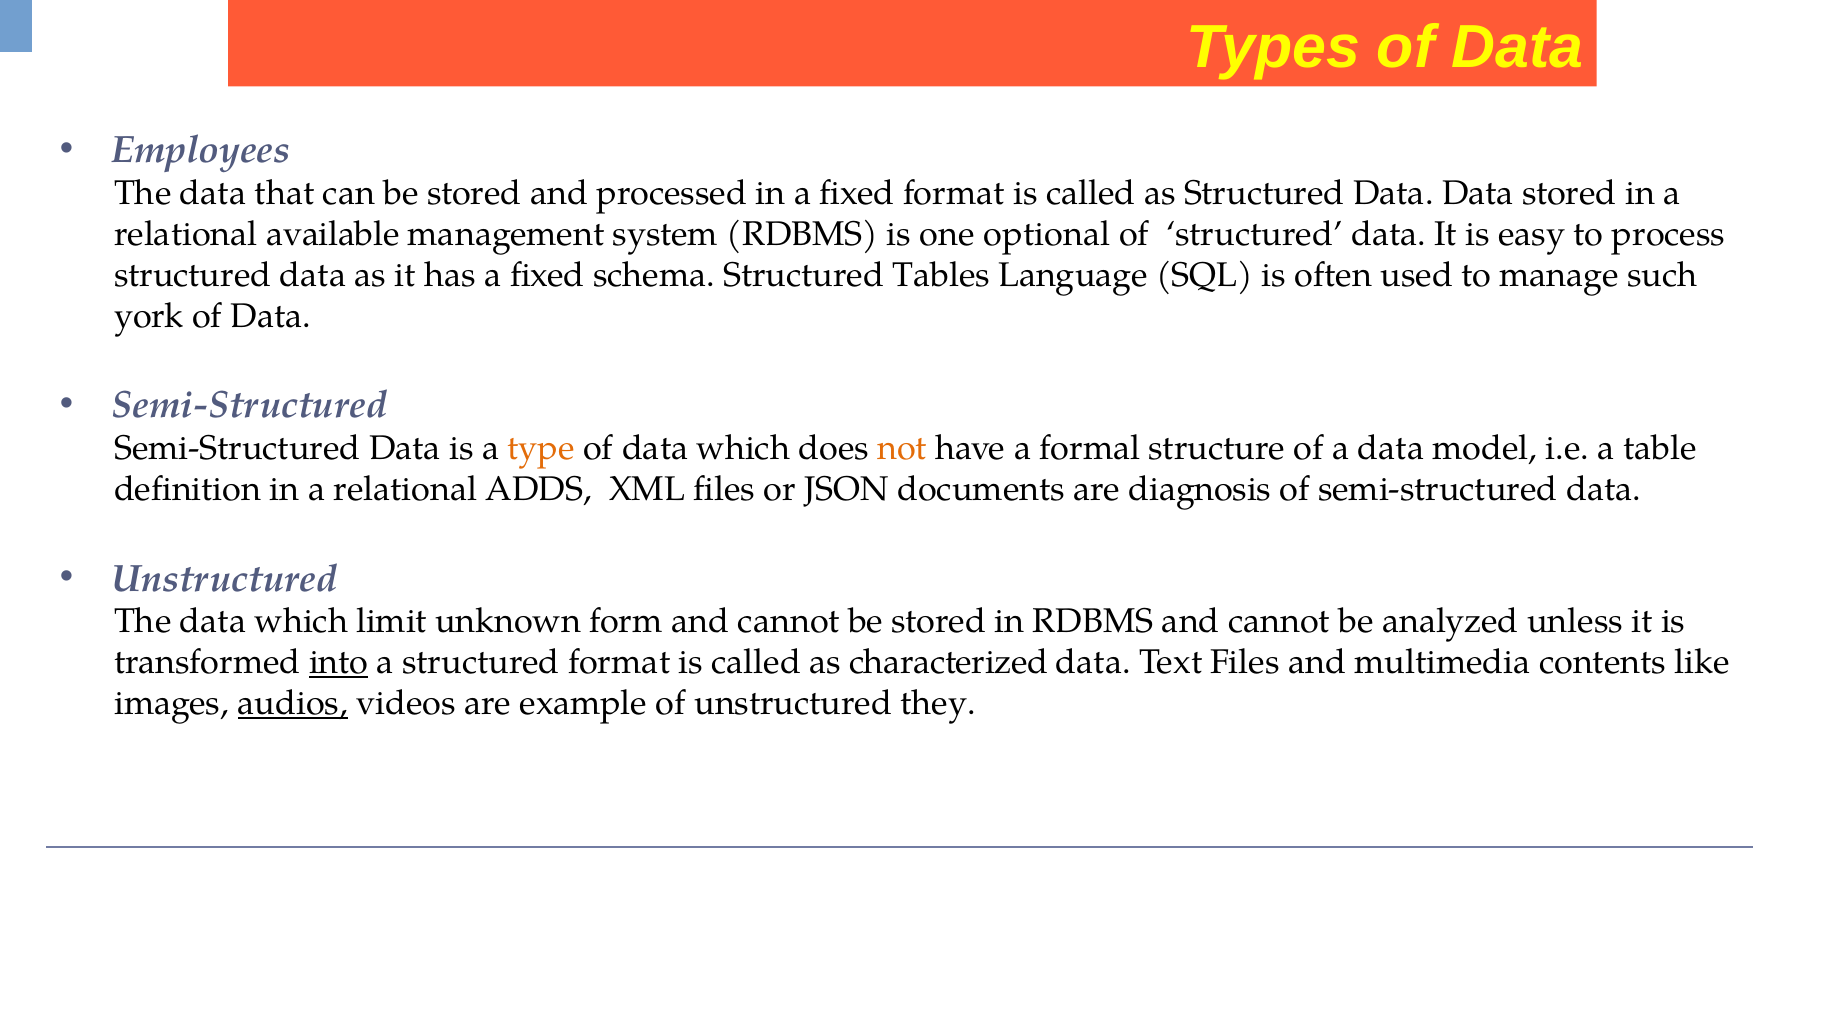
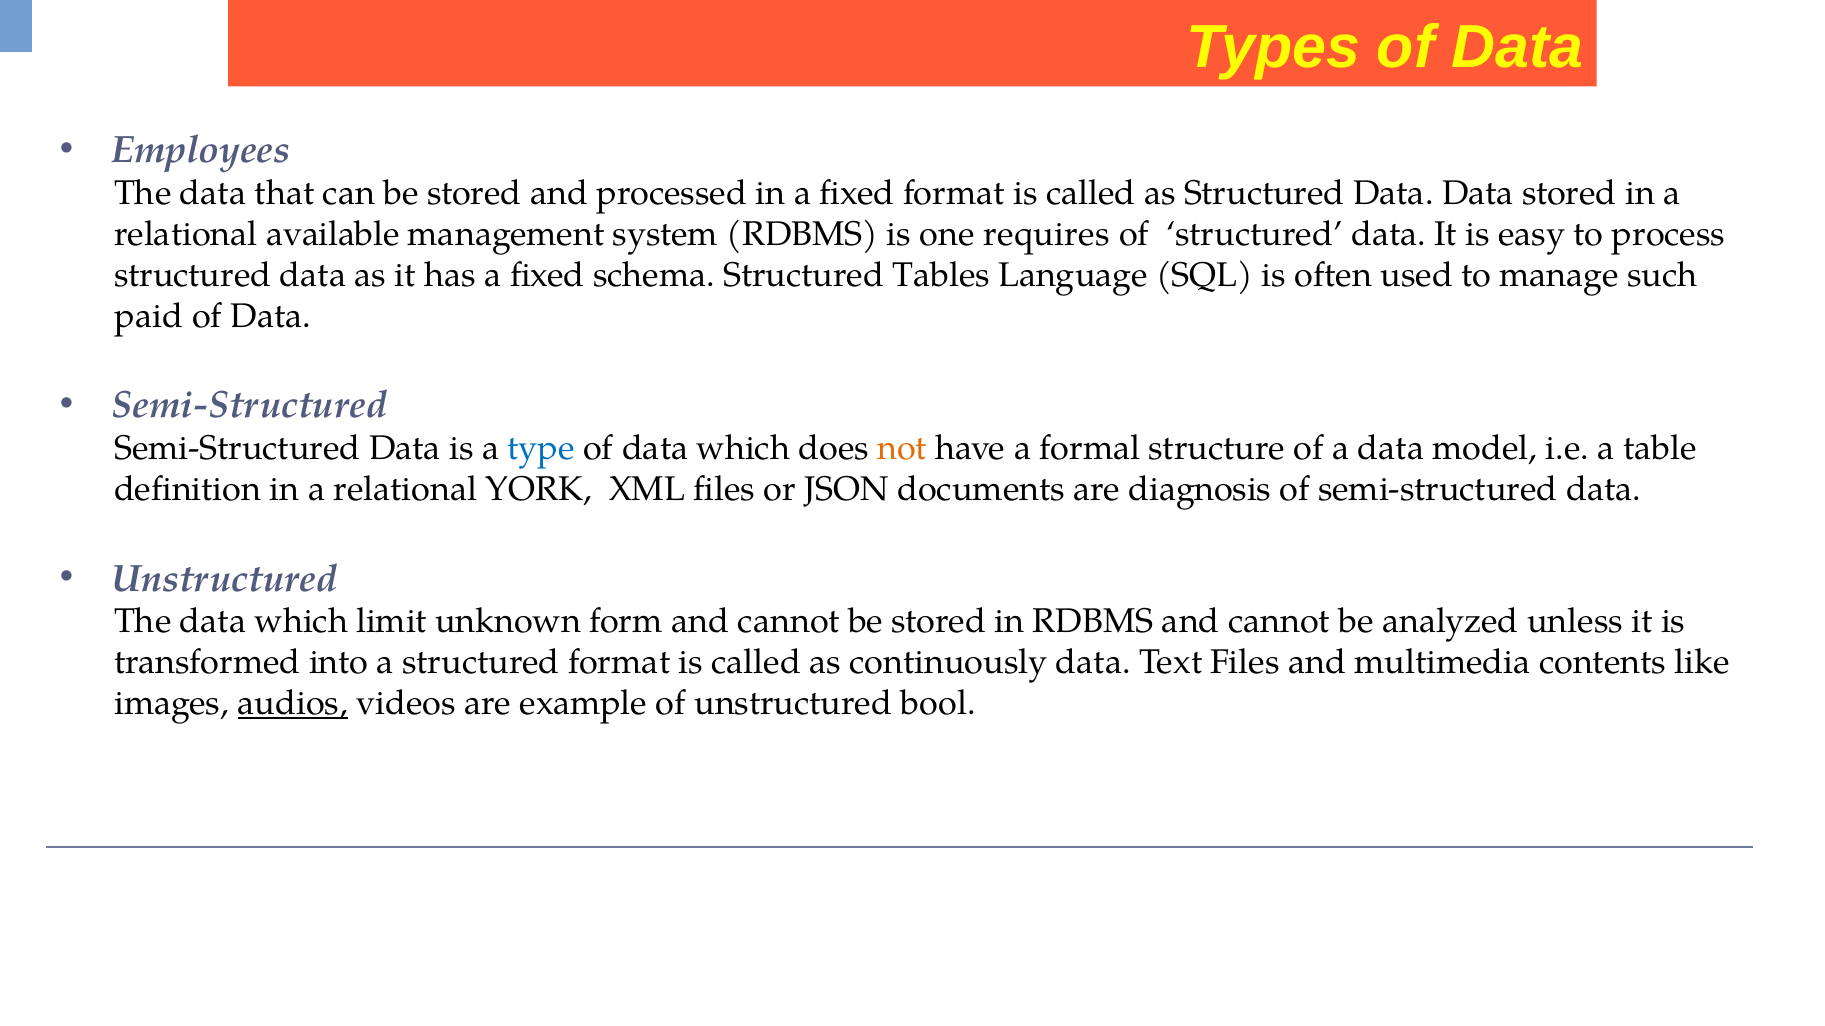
optional: optional -> requires
york: york -> paid
type colour: orange -> blue
ADDS: ADDS -> YORK
into underline: present -> none
characterized: characterized -> continuously
they: they -> bool
